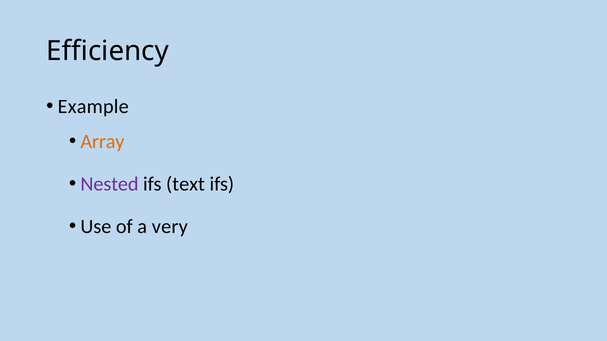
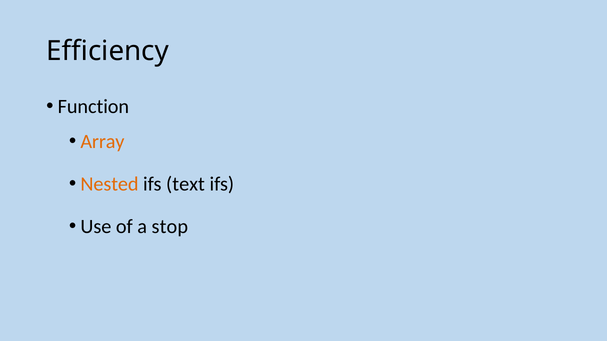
Example: Example -> Function
Nested colour: purple -> orange
very: very -> stop
